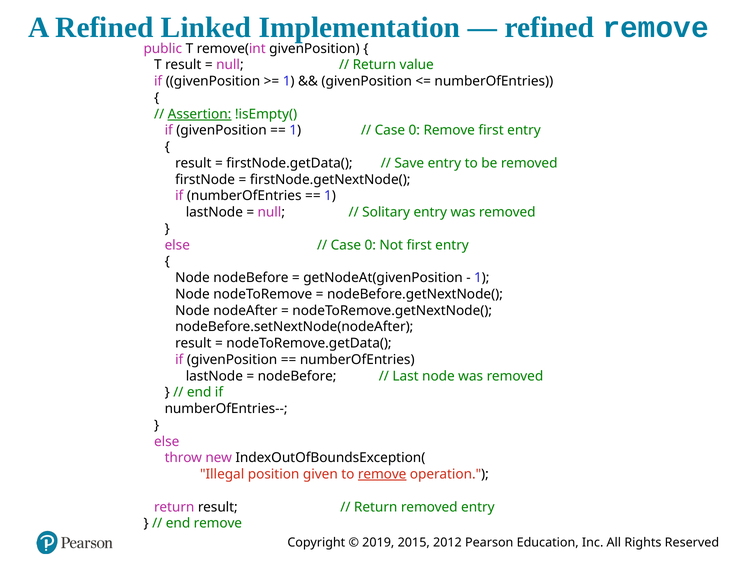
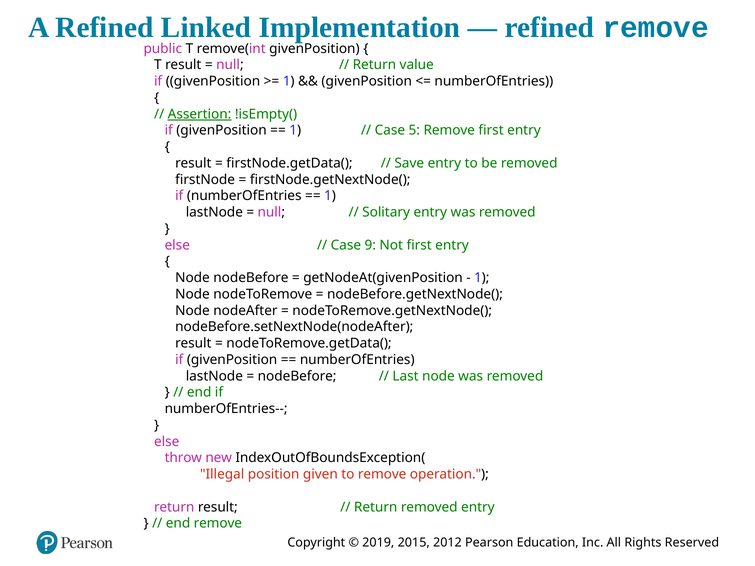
0 at (414, 131): 0 -> 5
0 at (370, 245): 0 -> 9
remove at (382, 474) underline: present -> none
